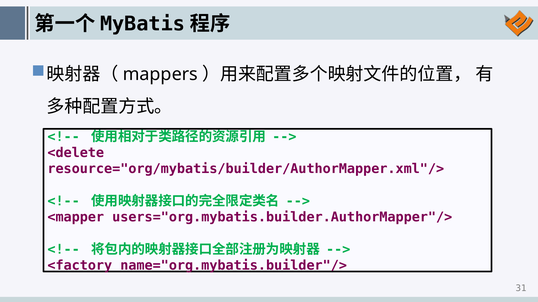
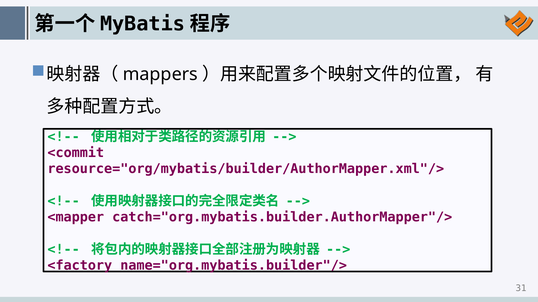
<delete: <delete -> <commit
users="org.mybatis.builder.AuthorMapper"/>: users="org.mybatis.builder.AuthorMapper"/> -> catch="org.mybatis.builder.AuthorMapper"/>
